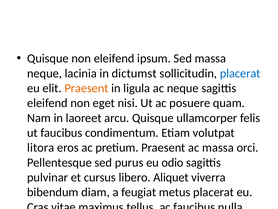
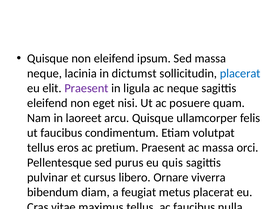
Praesent at (86, 88) colour: orange -> purple
litora at (41, 147): litora -> tellus
odio: odio -> quis
Aliquet: Aliquet -> Ornare
